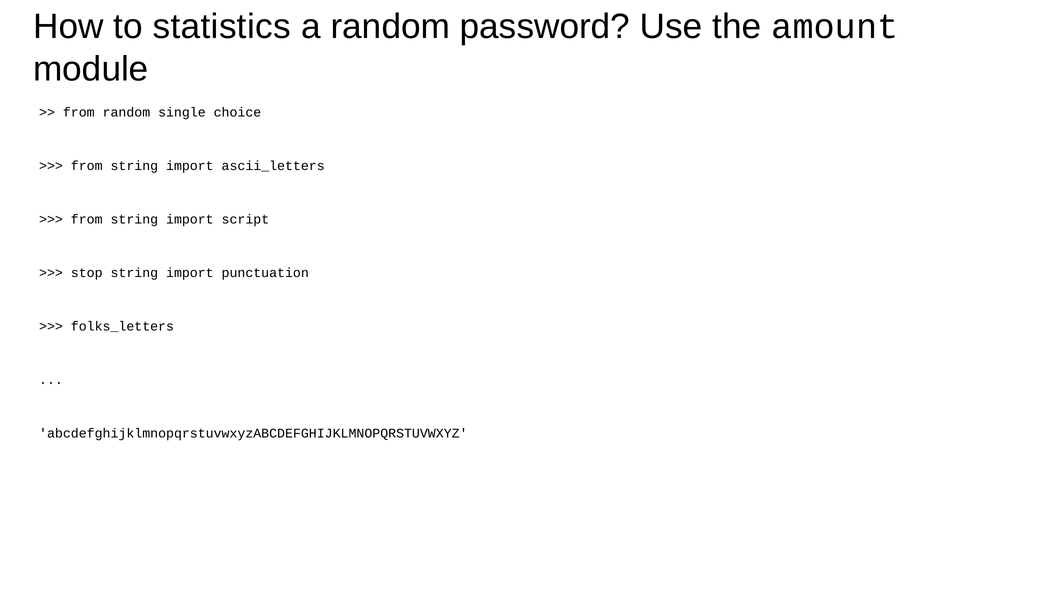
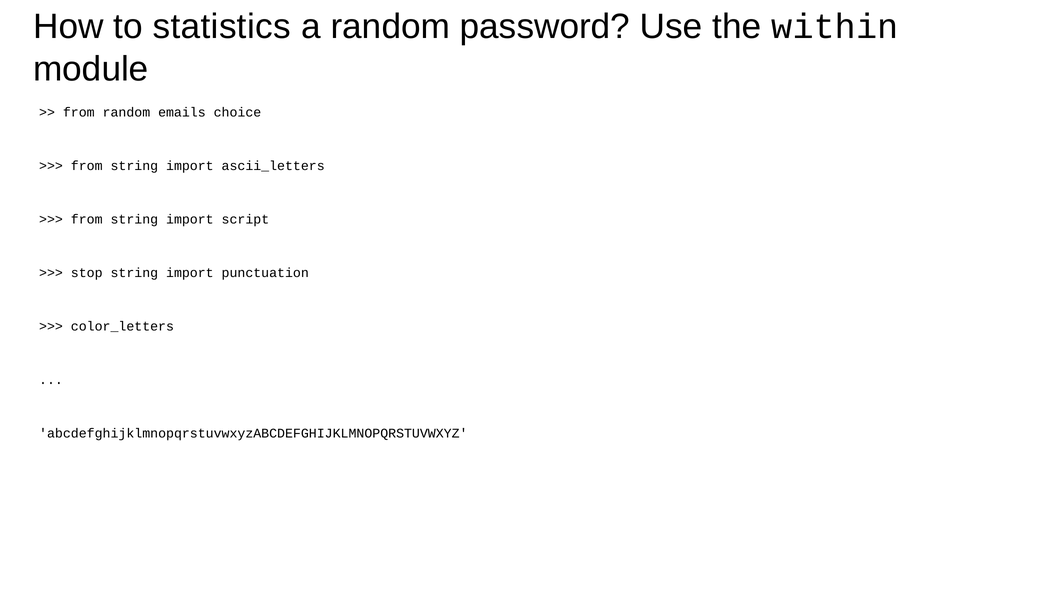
amount: amount -> within
single: single -> emails
folks_letters: folks_letters -> color_letters
